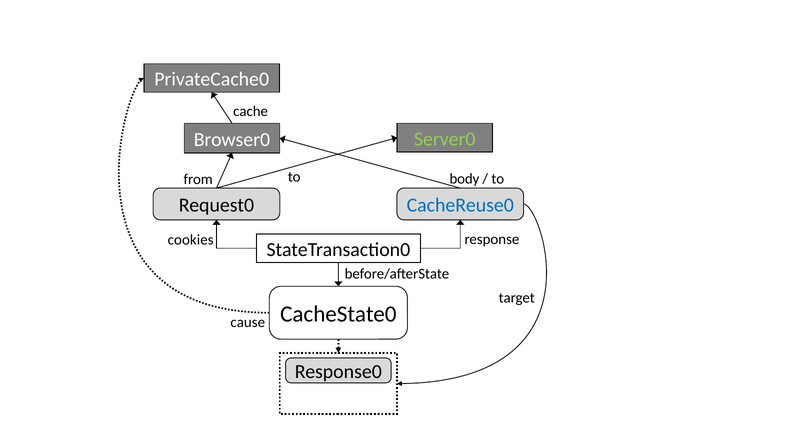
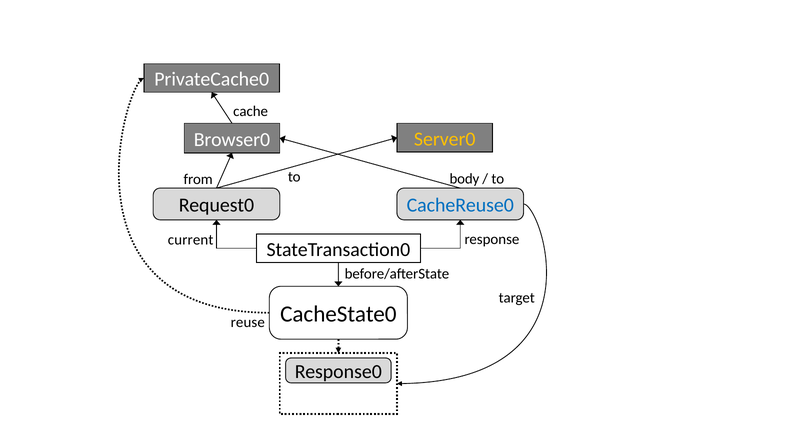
Server0 colour: light green -> yellow
cookies: cookies -> current
cause: cause -> reuse
